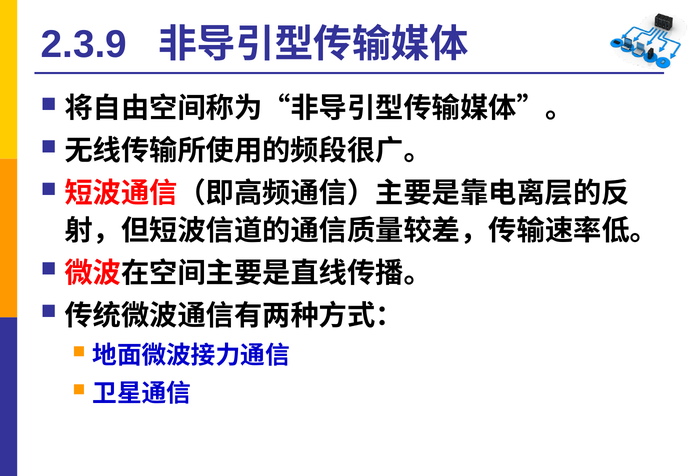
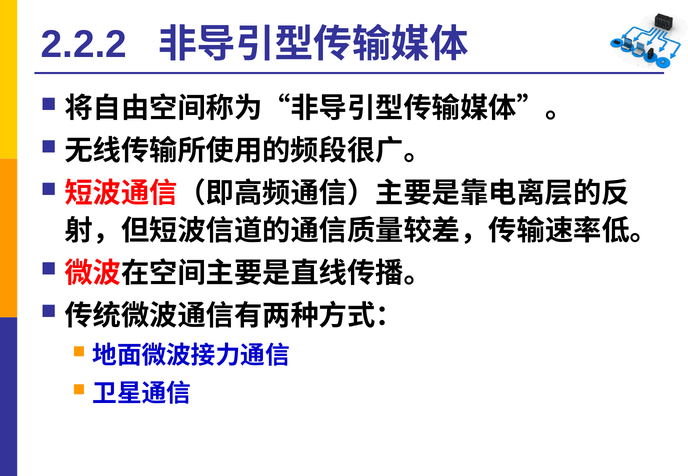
2.3.9: 2.3.9 -> 2.2.2
